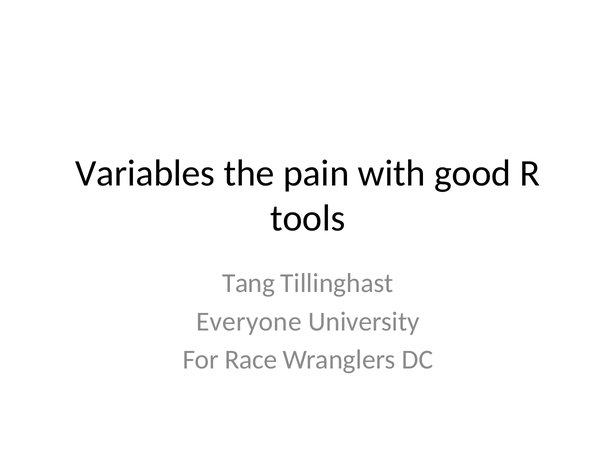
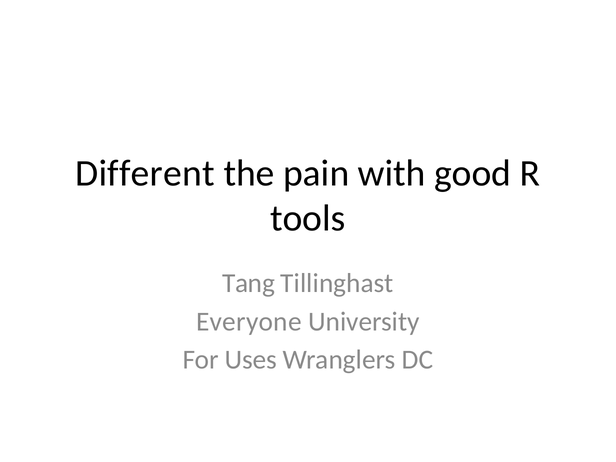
Variables: Variables -> Different
Race: Race -> Uses
